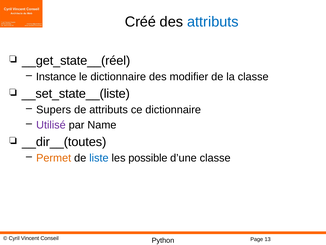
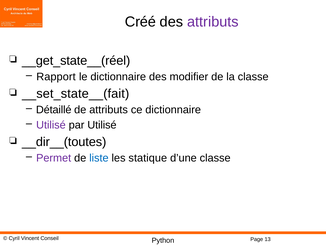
attributs at (213, 22) colour: blue -> purple
Instance: Instance -> Rapport
__set_state__(liste: __set_state__(liste -> __set_state__(fait
Supers: Supers -> Détaillé
par Name: Name -> Utilisé
Permet colour: orange -> purple
possible: possible -> statique
